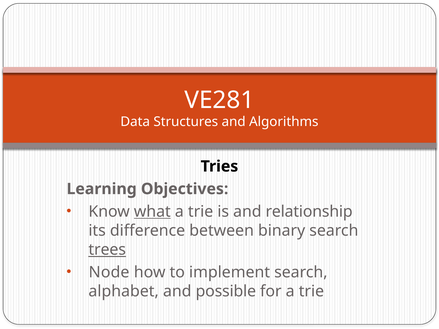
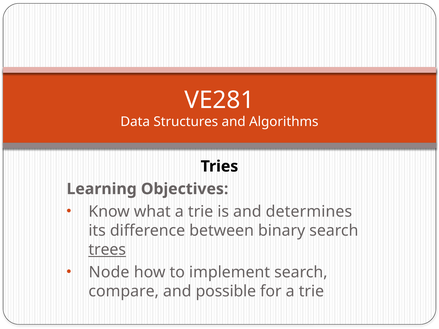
what underline: present -> none
relationship: relationship -> determines
alphabet: alphabet -> compare
